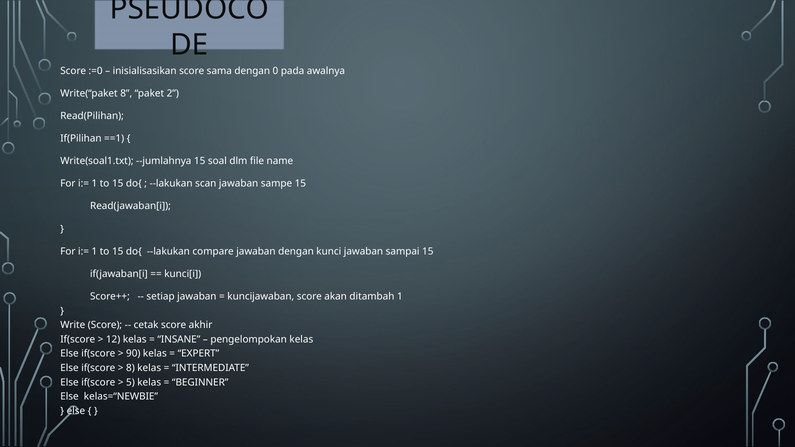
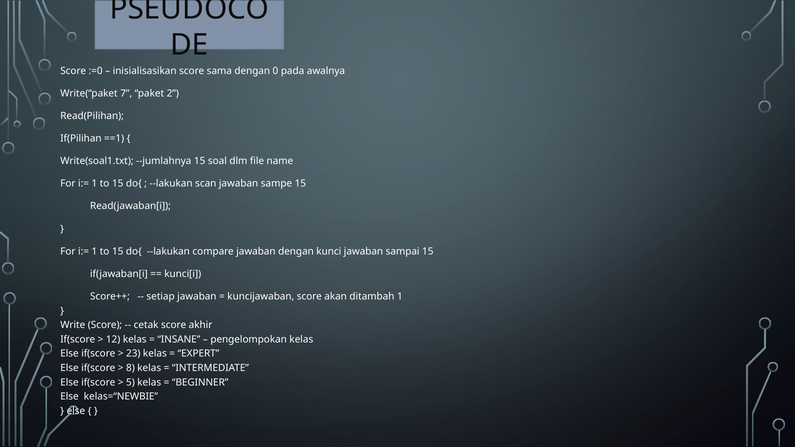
Write(“paket 8: 8 -> 7
90: 90 -> 23
